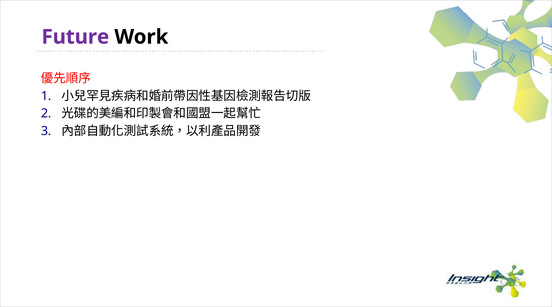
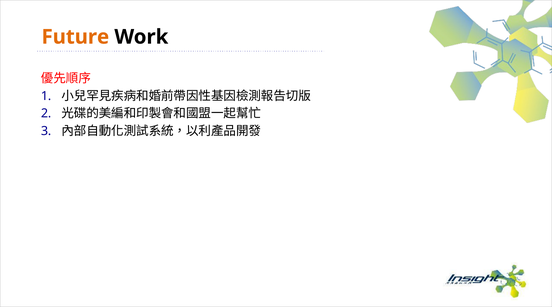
Future colour: purple -> orange
